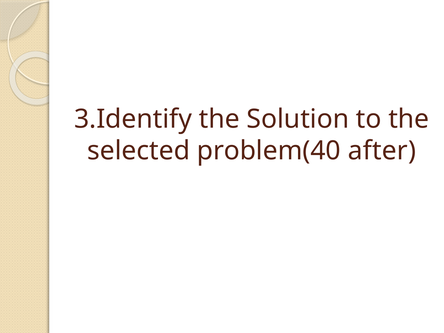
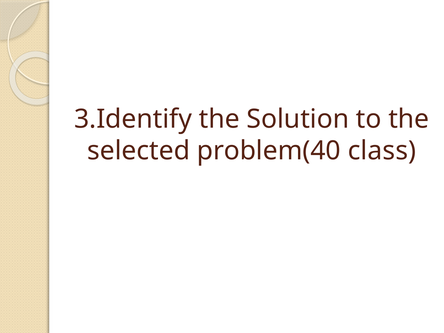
after: after -> class
